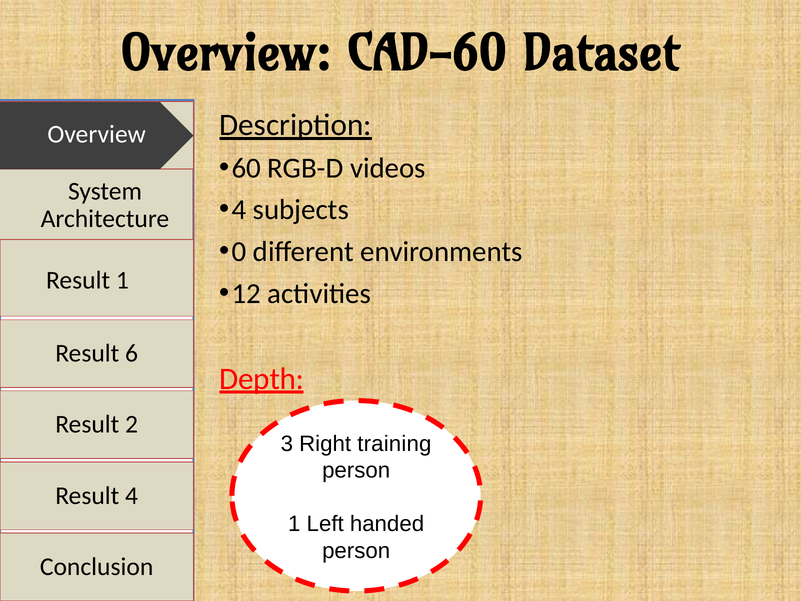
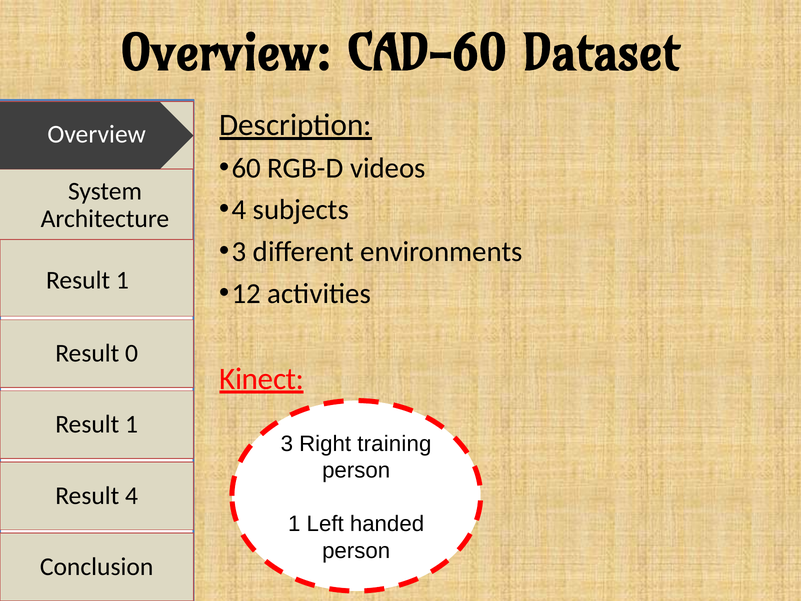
0 at (239, 252): 0 -> 3
6: 6 -> 0
Depth: Depth -> Kinect
2 at (132, 424): 2 -> 1
